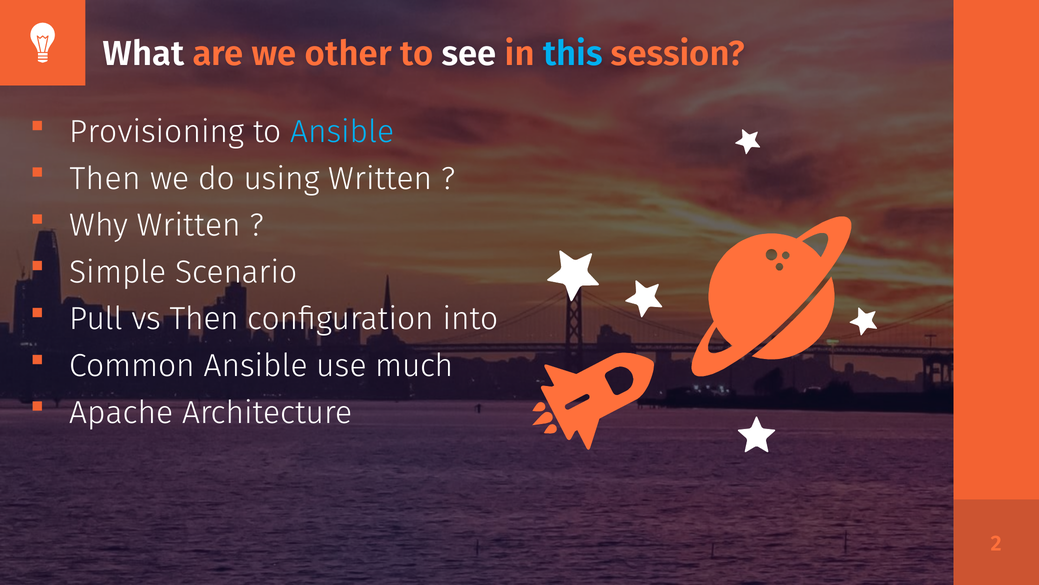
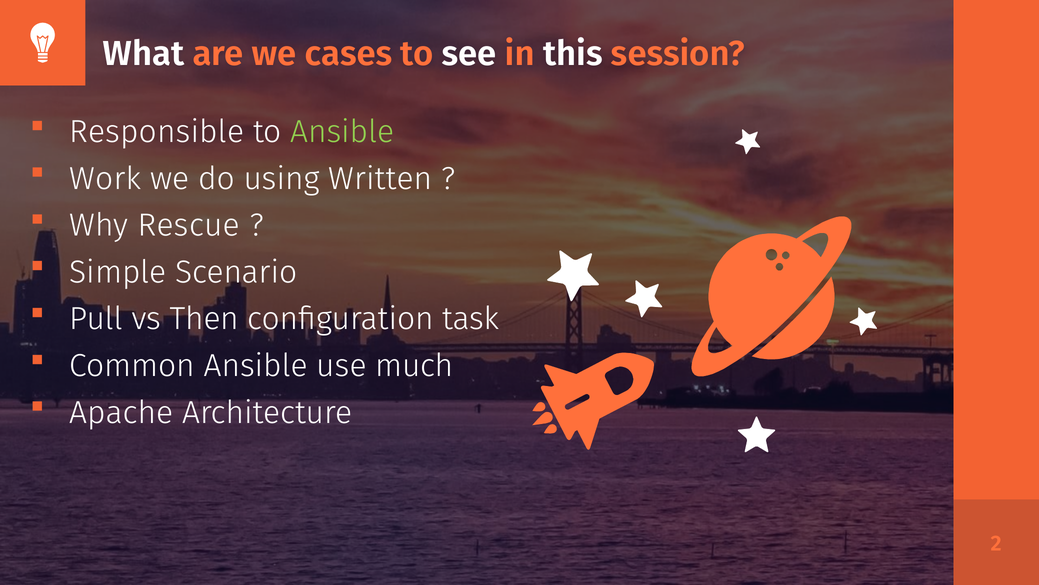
other: other -> cases
this colour: light blue -> white
Provisioning: Provisioning -> Responsible
Ansible at (342, 132) colour: light blue -> light green
Then at (105, 178): Then -> Work
Why Written: Written -> Rescue
into: into -> task
